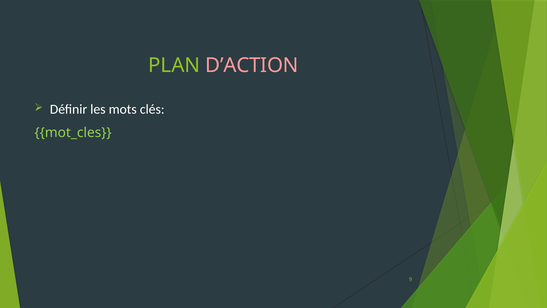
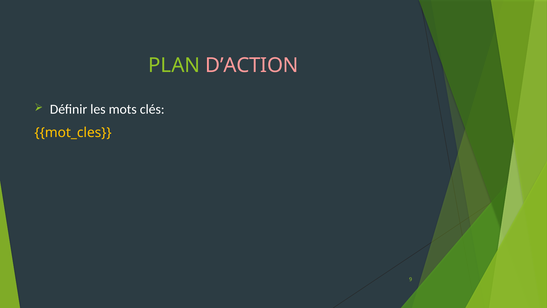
mot_cles colour: light green -> yellow
